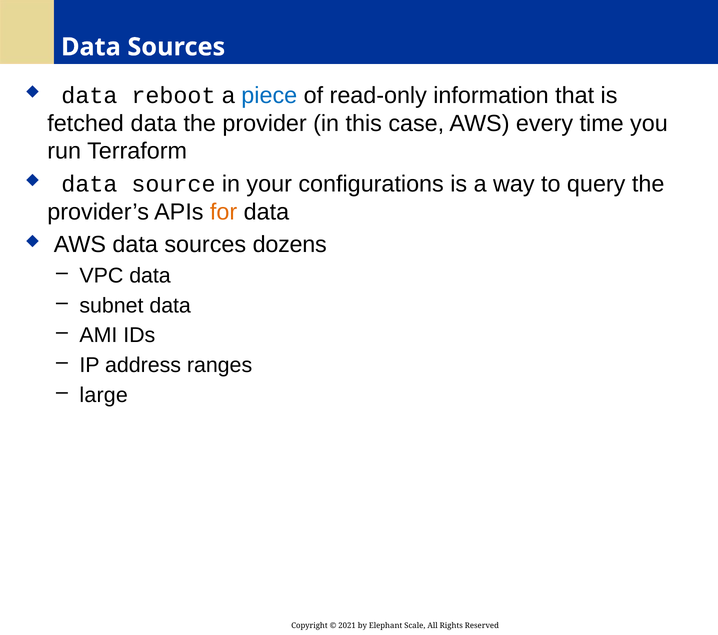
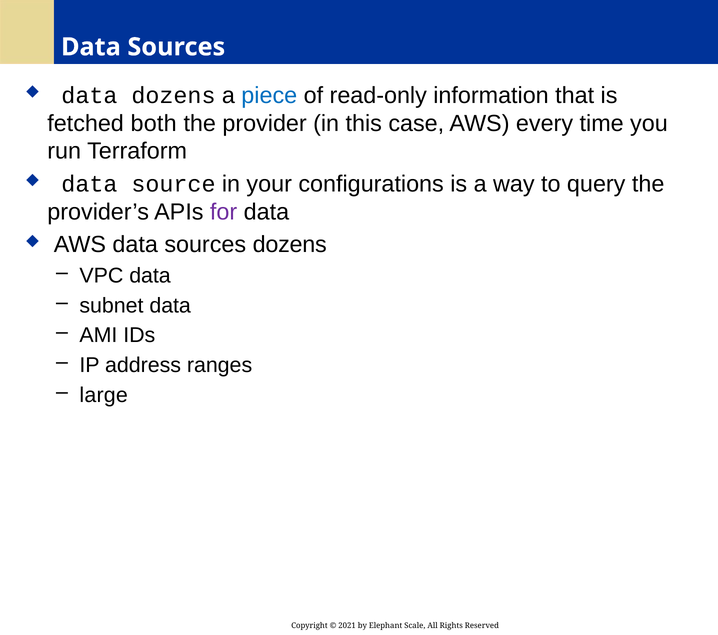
data reboot: reboot -> dozens
fetched data: data -> both
for colour: orange -> purple
